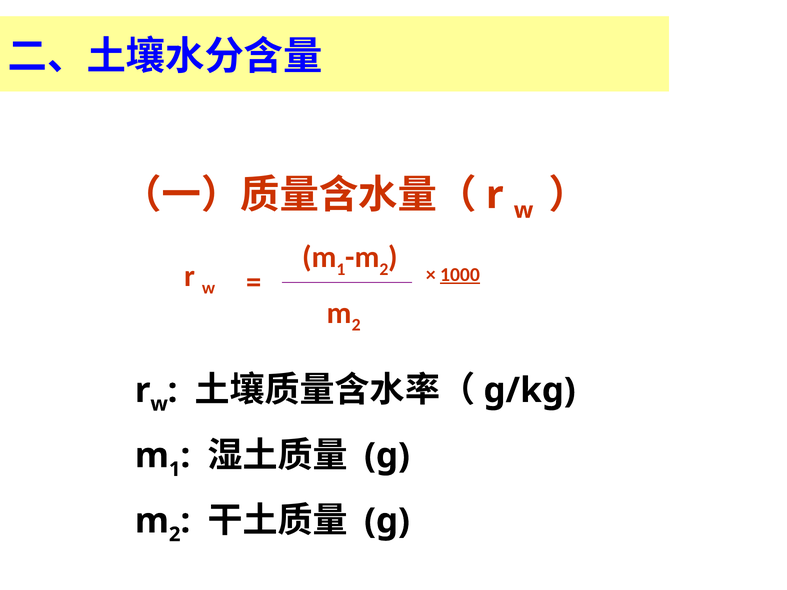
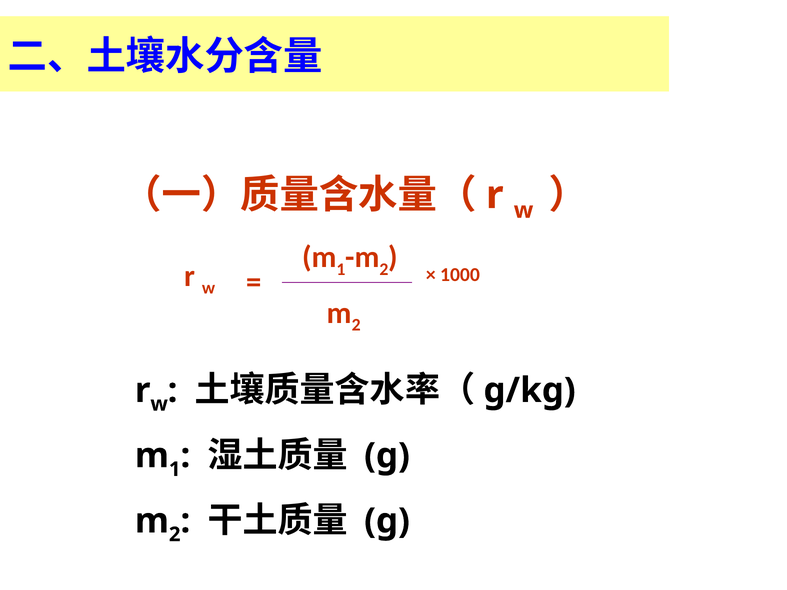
1000 underline: present -> none
